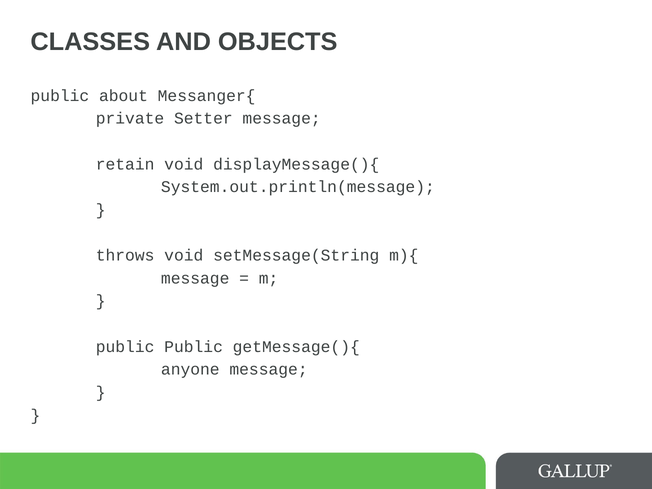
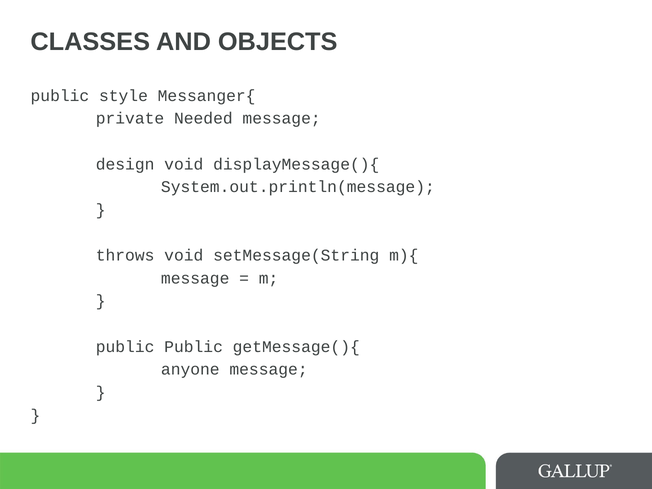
about: about -> style
Setter: Setter -> Needed
retain: retain -> design
